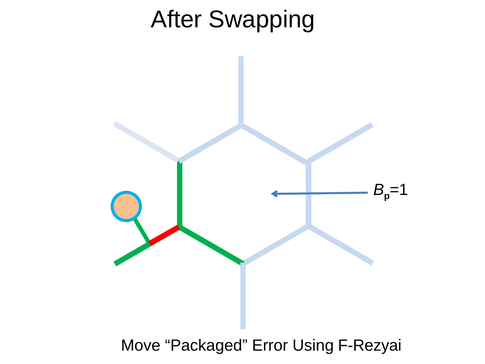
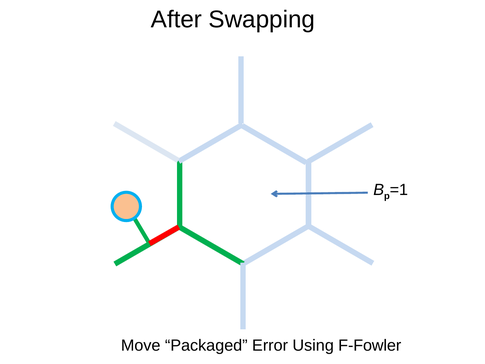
F-Rezyai: F-Rezyai -> F-Fowler
